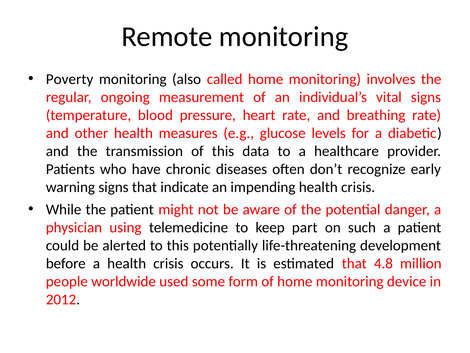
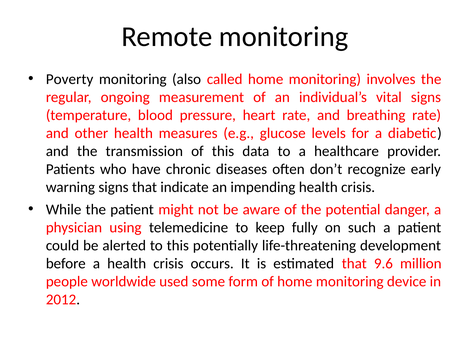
part: part -> fully
4.8: 4.8 -> 9.6
